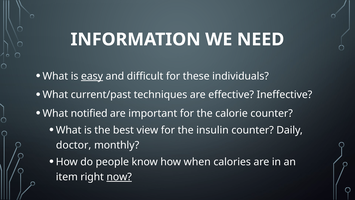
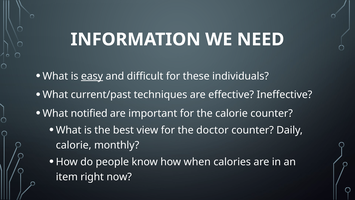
insulin: insulin -> doctor
doctor at (74, 145): doctor -> calorie
now underline: present -> none
